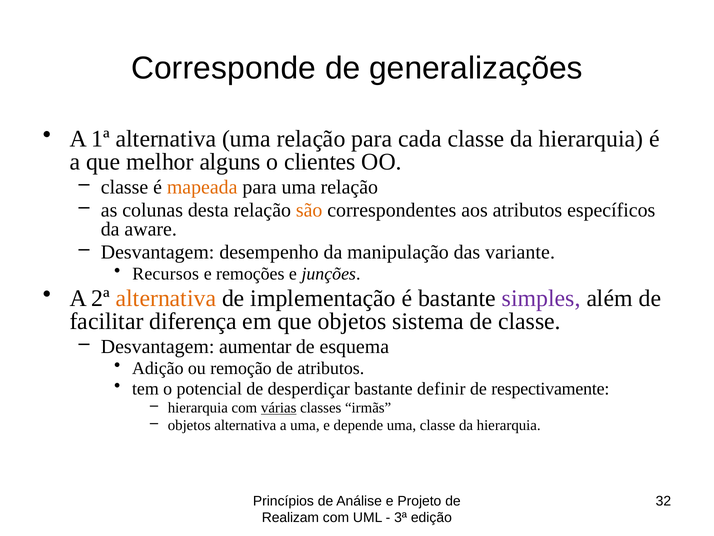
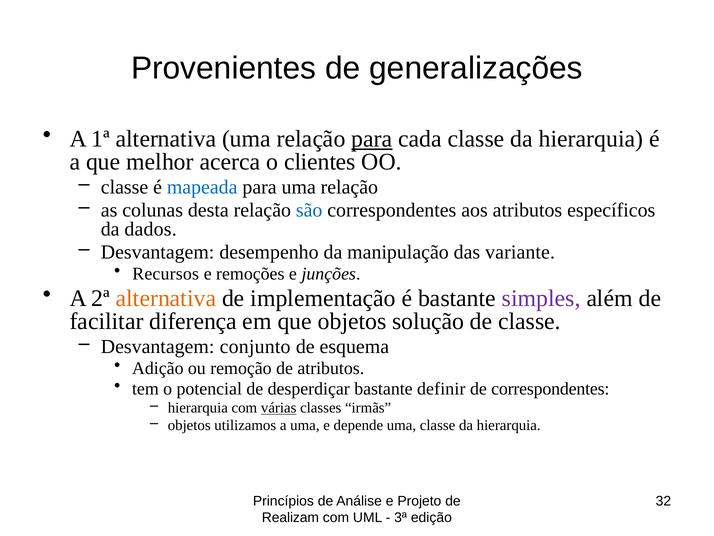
Corresponde: Corresponde -> Provenientes
para at (372, 139) underline: none -> present
alguns: alguns -> acerca
mapeada colour: orange -> blue
são colour: orange -> blue
aware: aware -> dados
sistema: sistema -> solução
aumentar: aumentar -> conjunto
de respectivamente: respectivamente -> correspondentes
objetos alternativa: alternativa -> utilizamos
